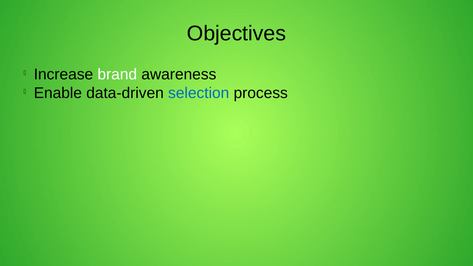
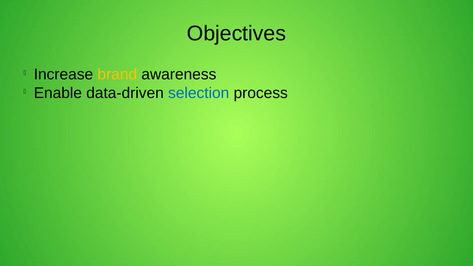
brand colour: white -> yellow
